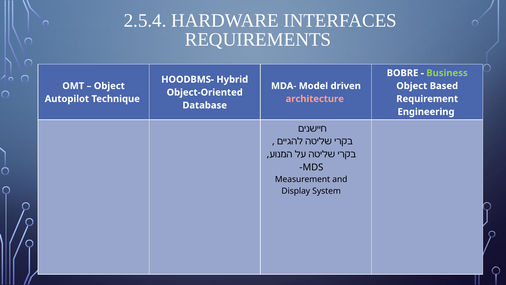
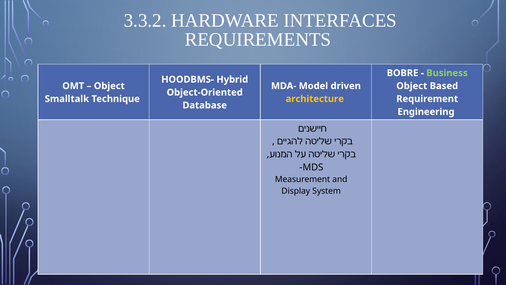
2.5.4: 2.5.4 -> 3.3.2
Autopilot: Autopilot -> Smalltalk
architecture colour: pink -> yellow
